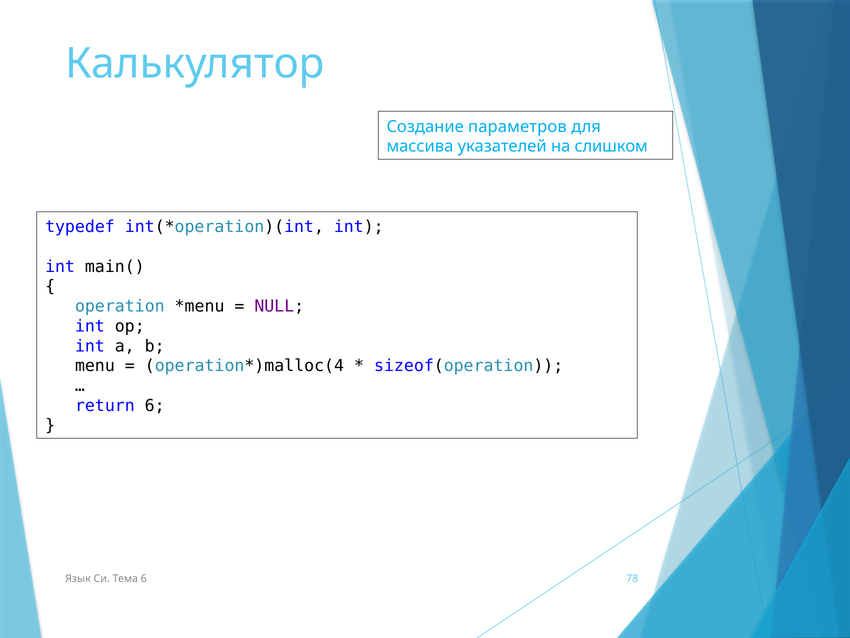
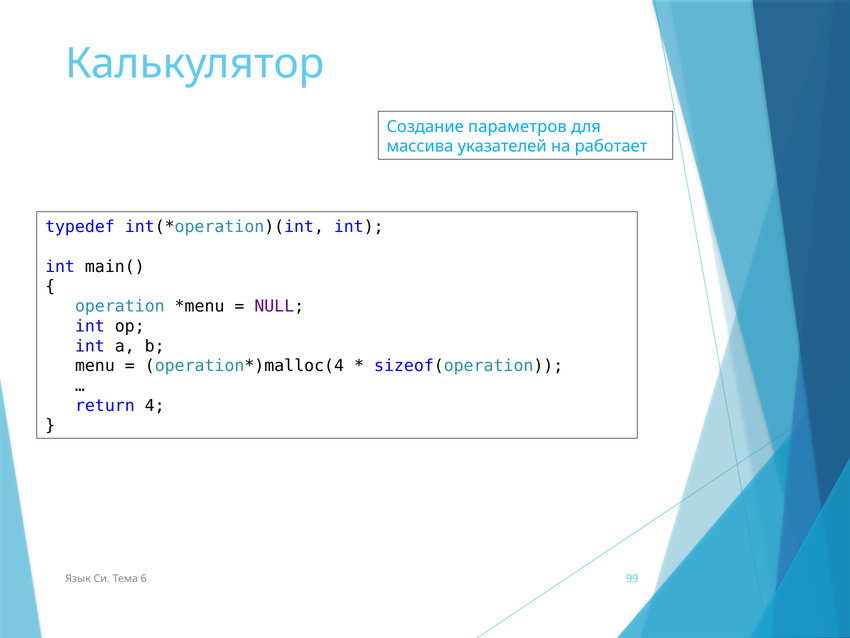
слишком: слишком -> работает
return 6: 6 -> 4
78: 78 -> 99
